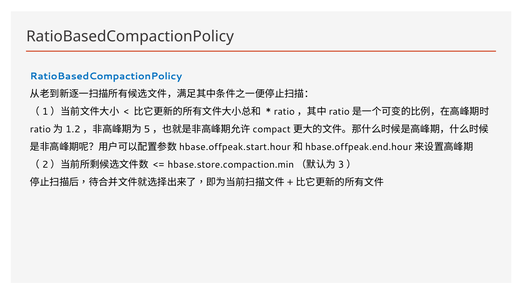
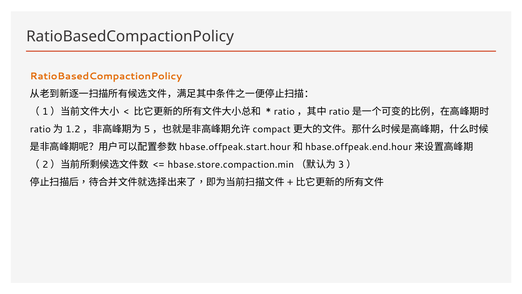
RatioBasedCompactionPolicy at (106, 76) colour: blue -> orange
